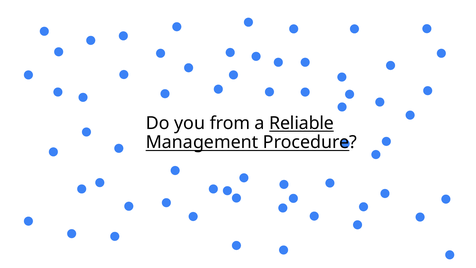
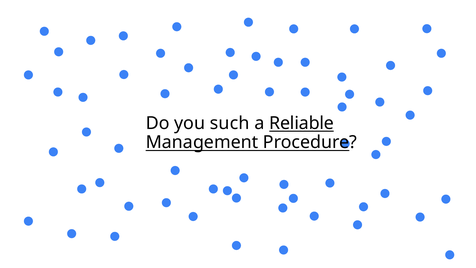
from: from -> such
